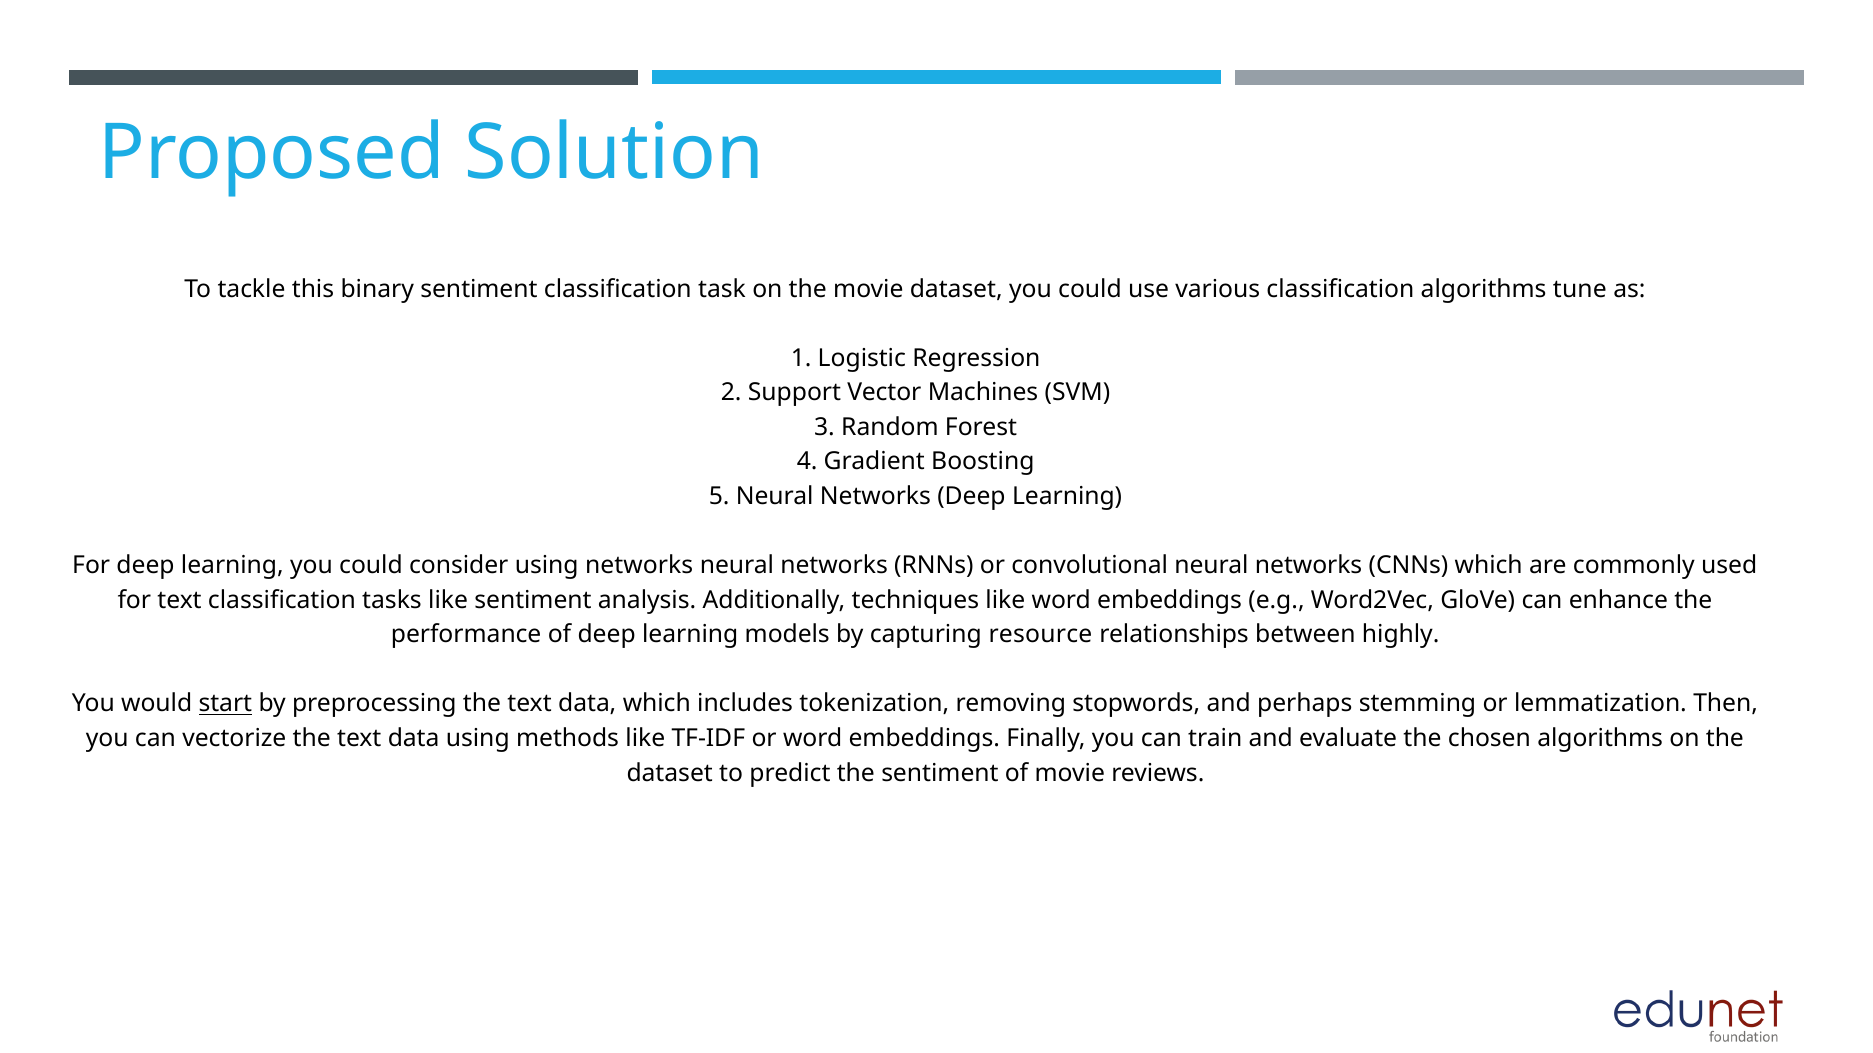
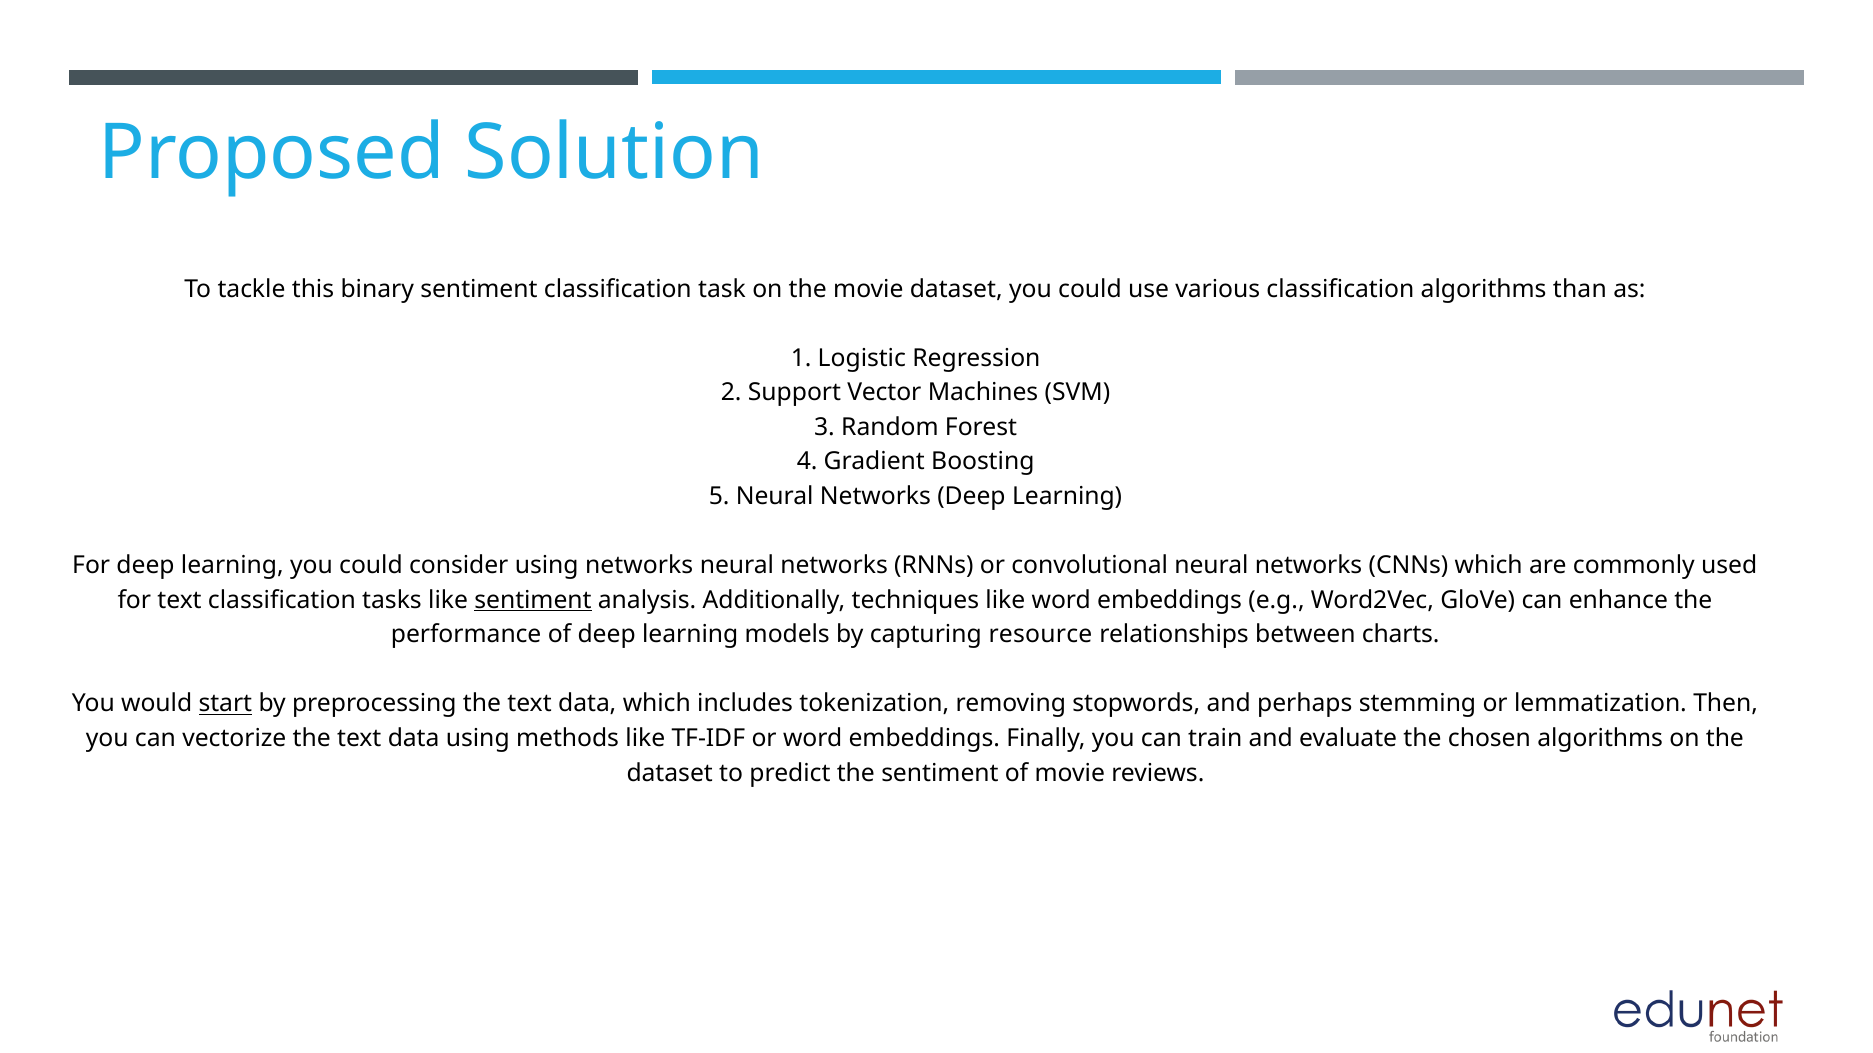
tune: tune -> than
sentiment at (533, 600) underline: none -> present
highly: highly -> charts
